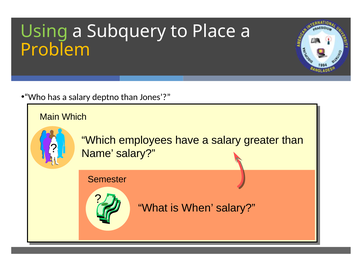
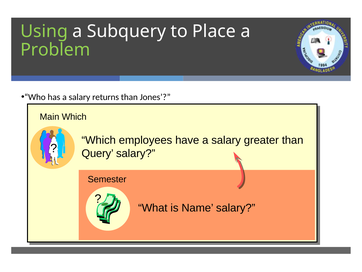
Problem colour: yellow -> light green
deptno: deptno -> returns
Name: Name -> Query
When: When -> Name
